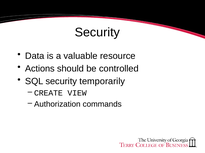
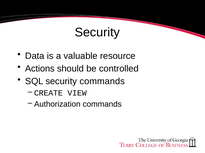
security temporarily: temporarily -> commands
